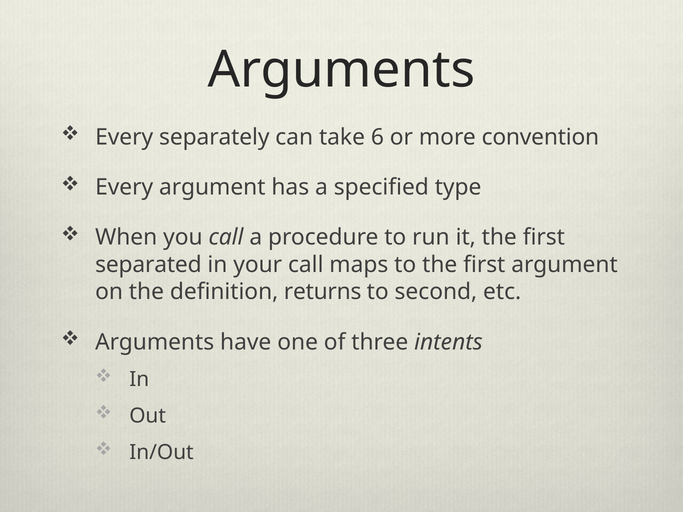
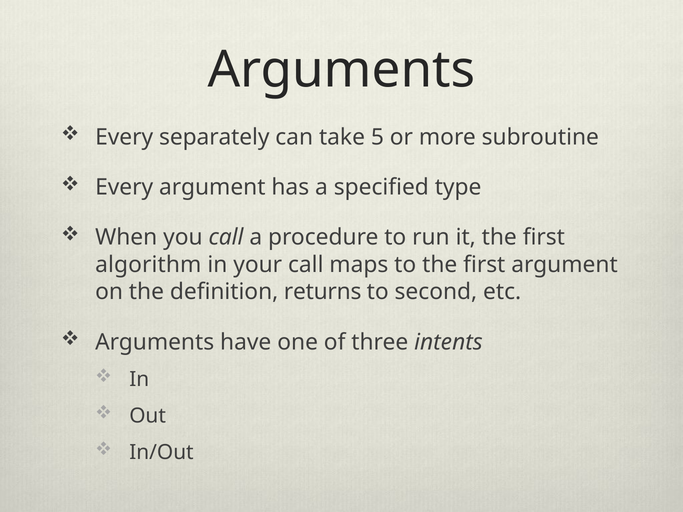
6: 6 -> 5
convention: convention -> subroutine
separated: separated -> algorithm
